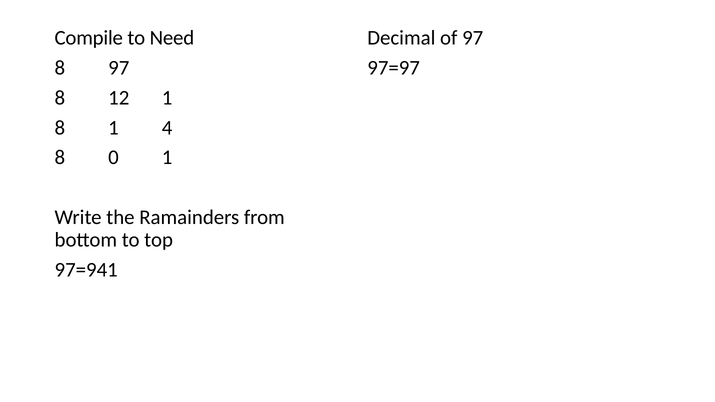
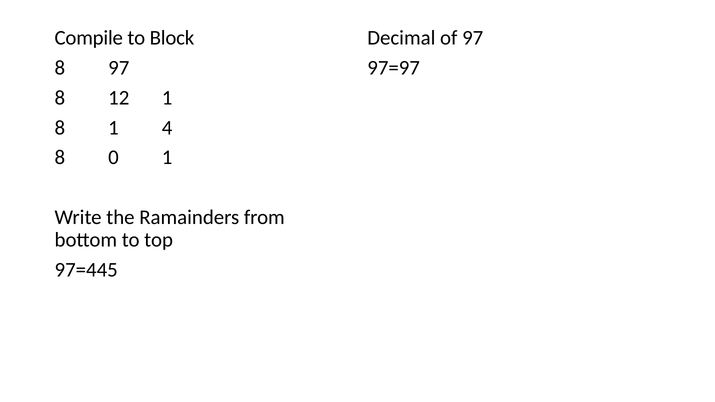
Need: Need -> Block
97=941: 97=941 -> 97=445
